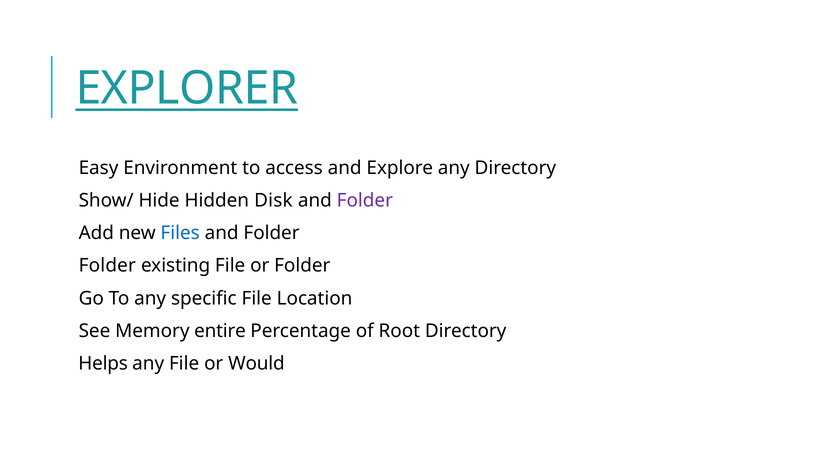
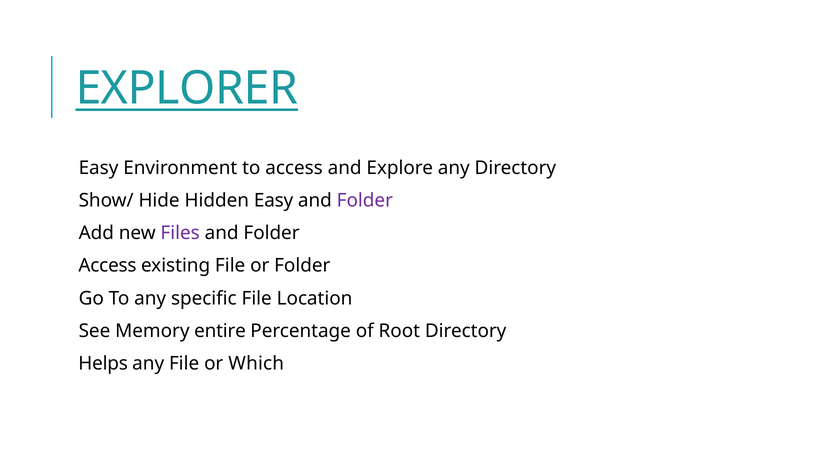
Hidden Disk: Disk -> Easy
Files colour: blue -> purple
Folder at (107, 266): Folder -> Access
Would: Would -> Which
